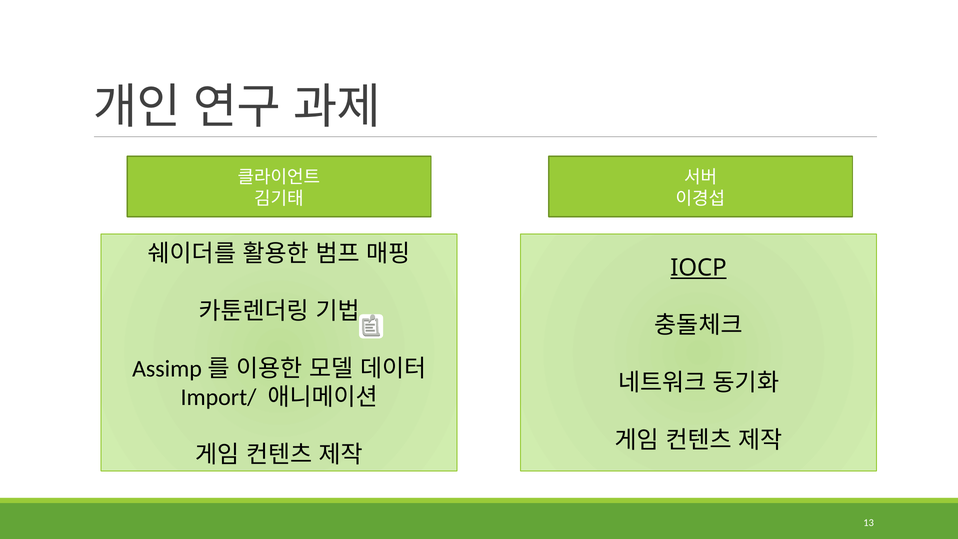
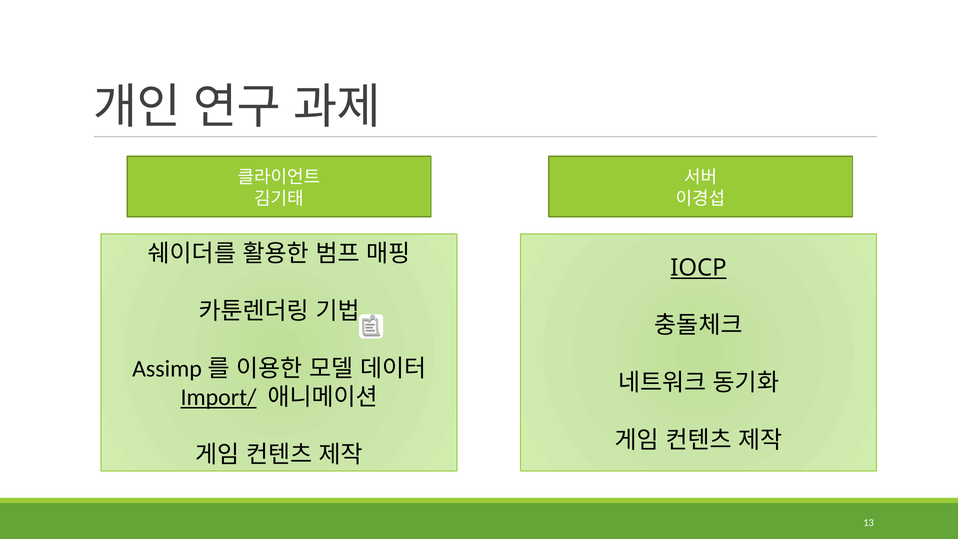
Import/ underline: none -> present
